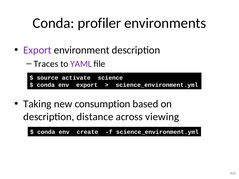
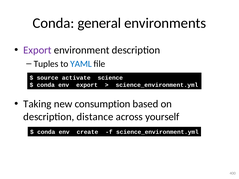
profiler: profiler -> general
Traces: Traces -> Tuples
YAML colour: purple -> blue
viewing: viewing -> yourself
